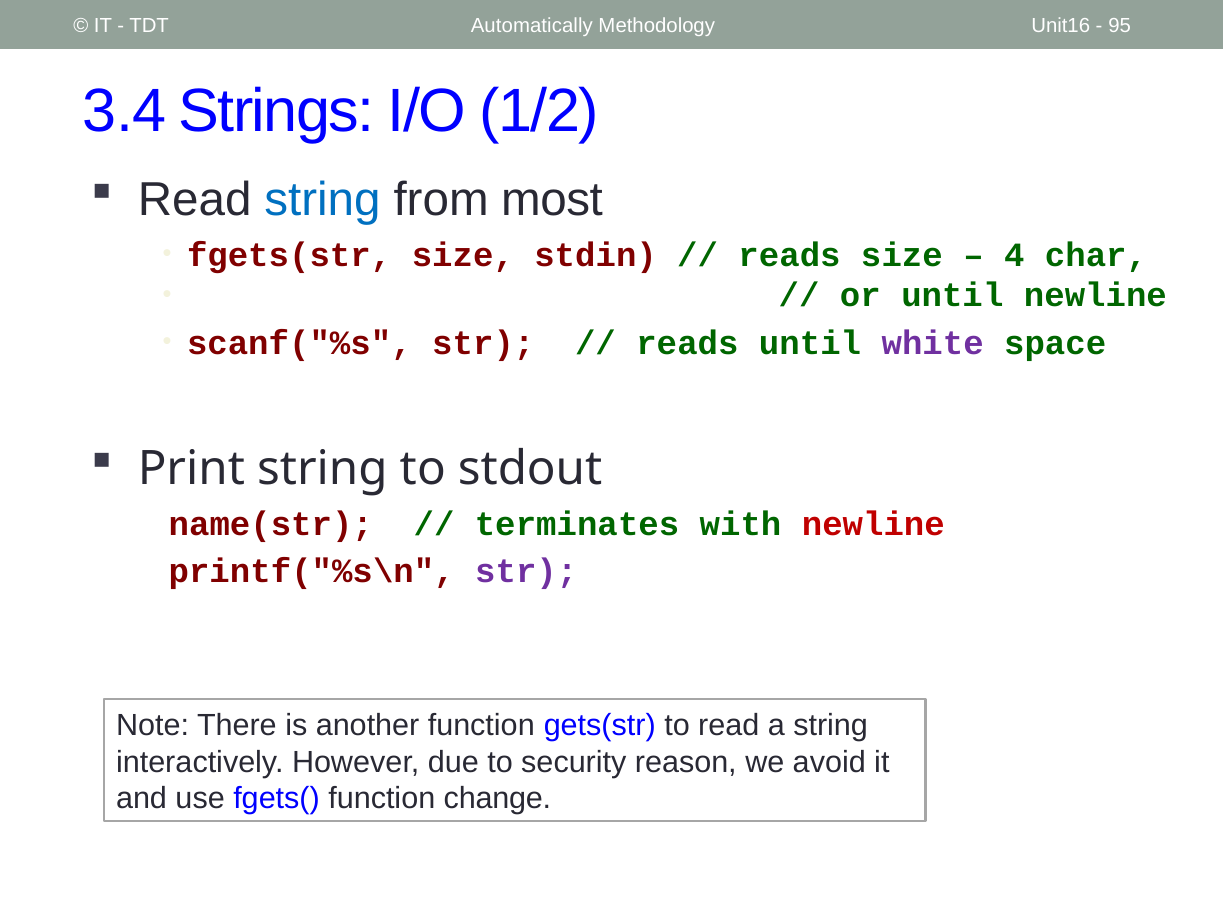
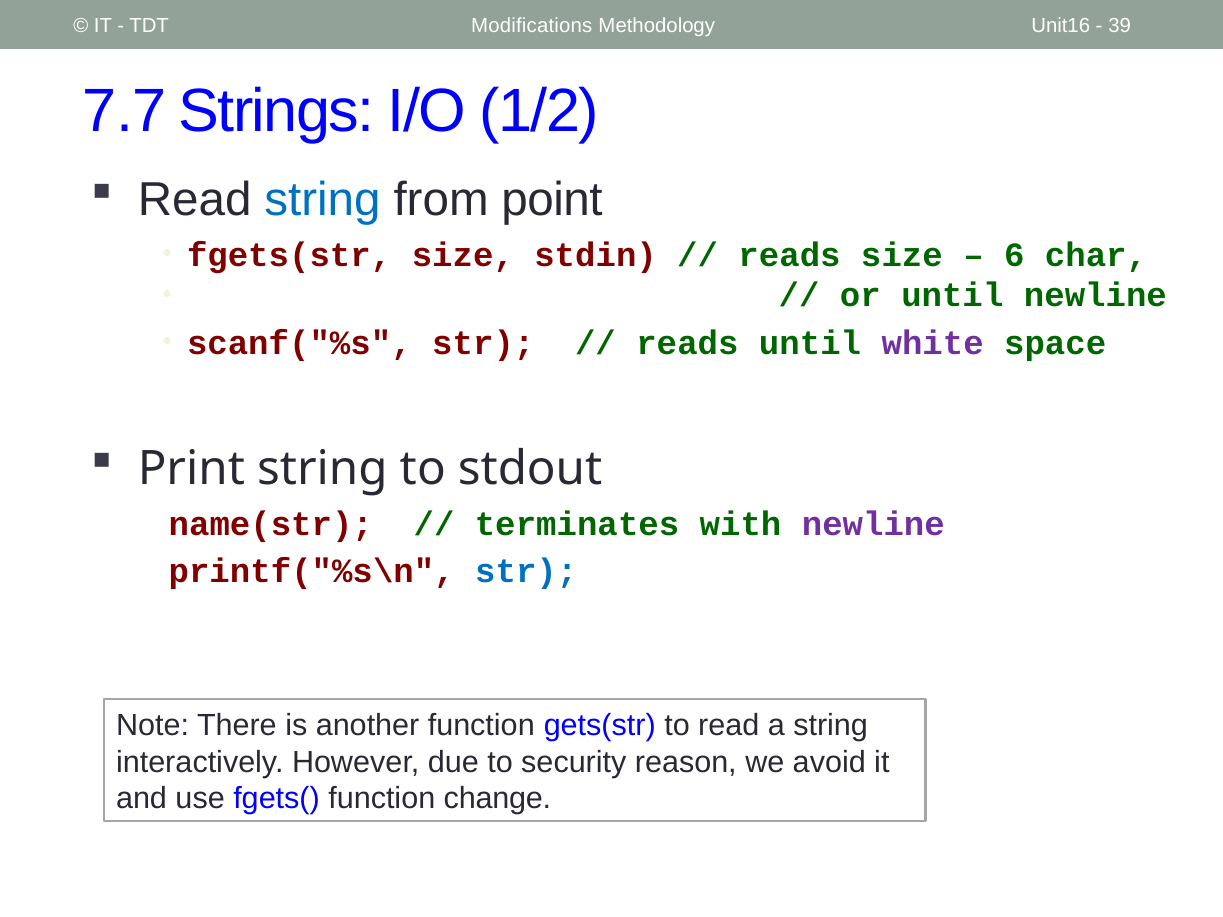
Automatically: Automatically -> Modifications
95: 95 -> 39
3.4: 3.4 -> 7.7
most: most -> point
4: 4 -> 6
newline at (873, 524) colour: red -> purple
str at (526, 572) colour: purple -> blue
